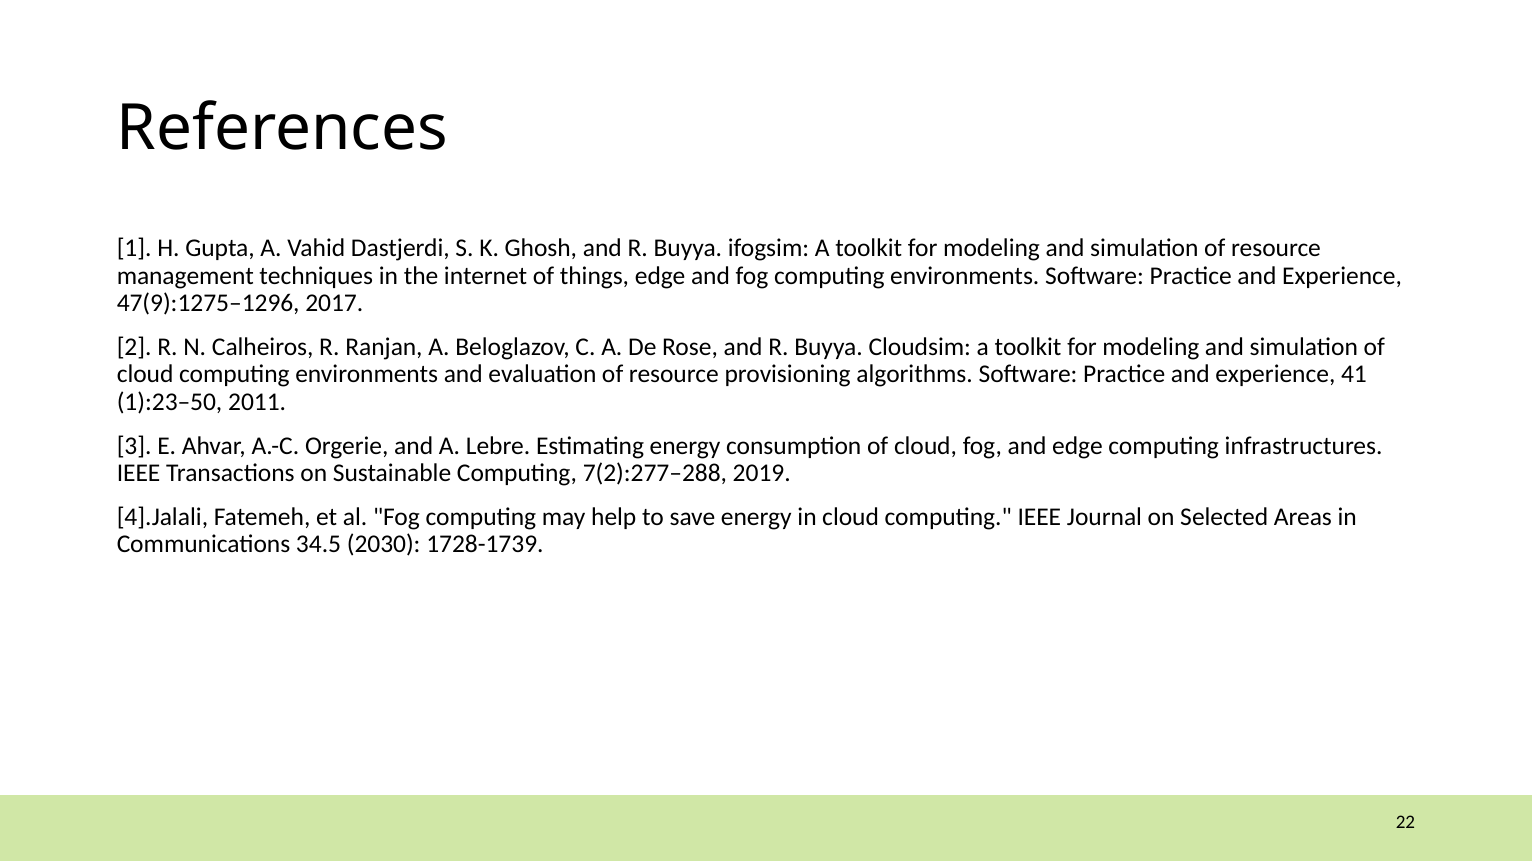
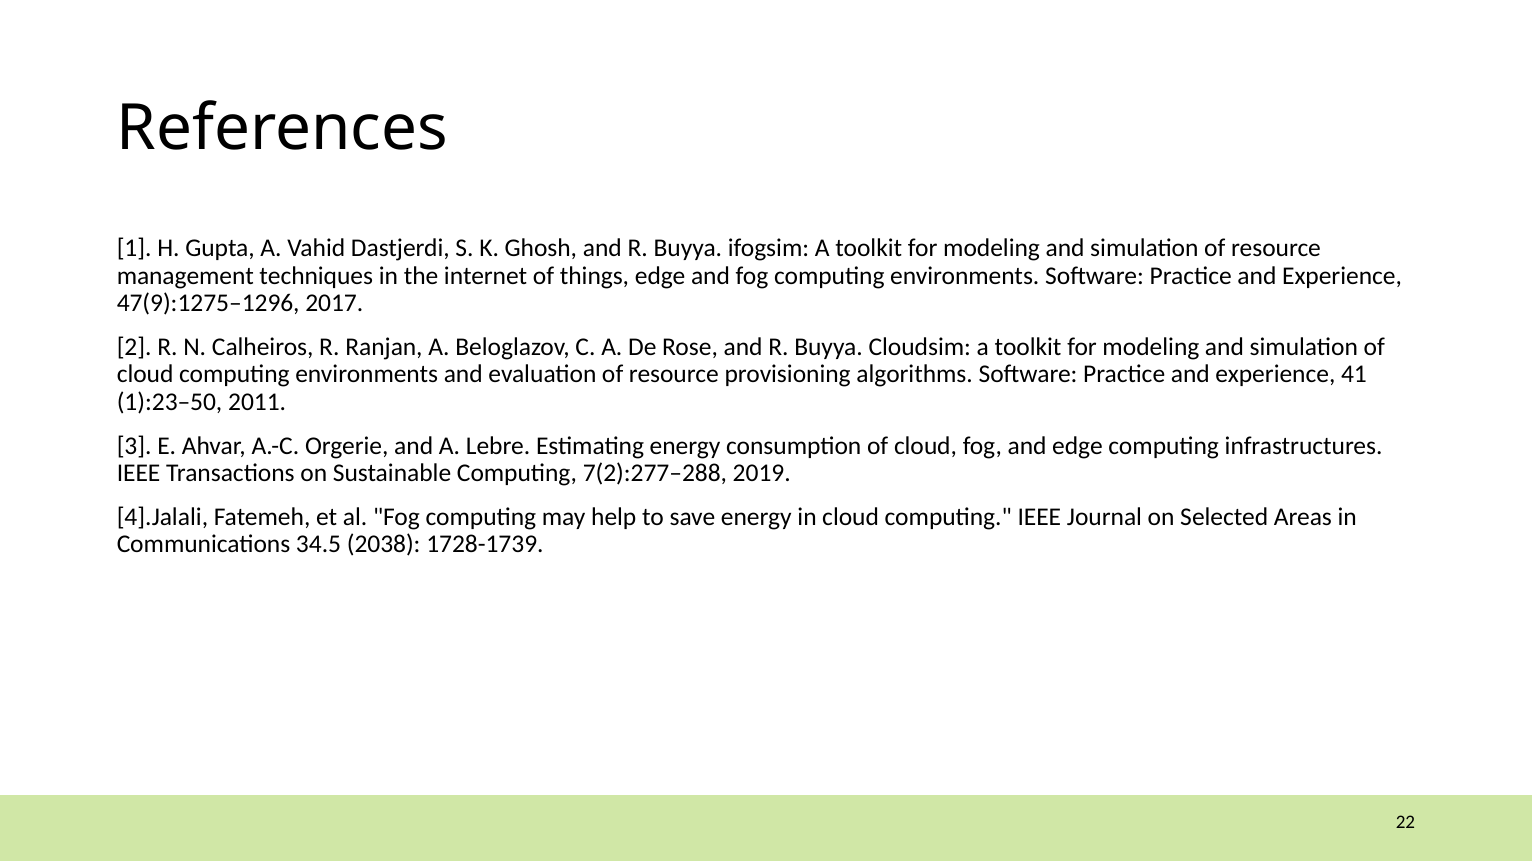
2030: 2030 -> 2038
